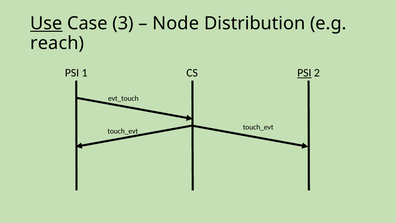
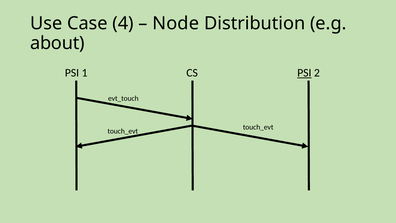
Use underline: present -> none
3: 3 -> 4
reach: reach -> about
